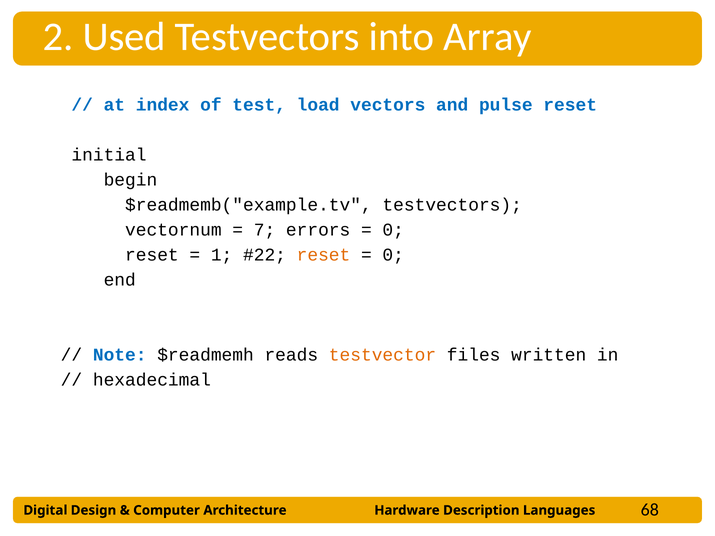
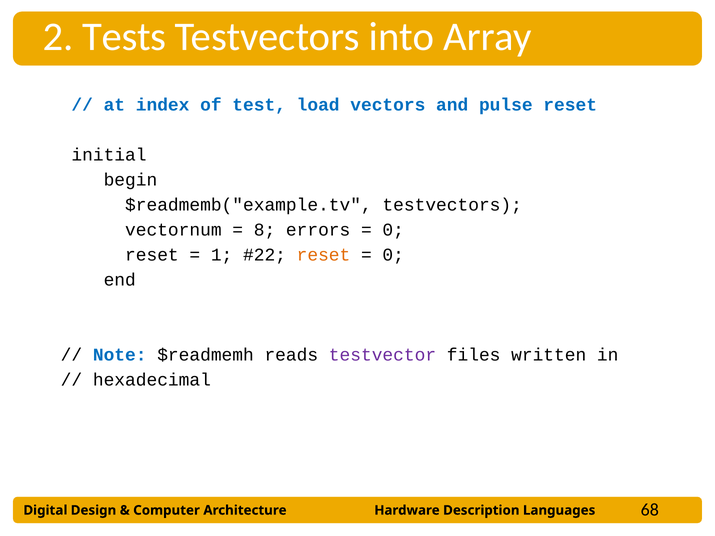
Used: Used -> Tests
7: 7 -> 8
testvector colour: orange -> purple
